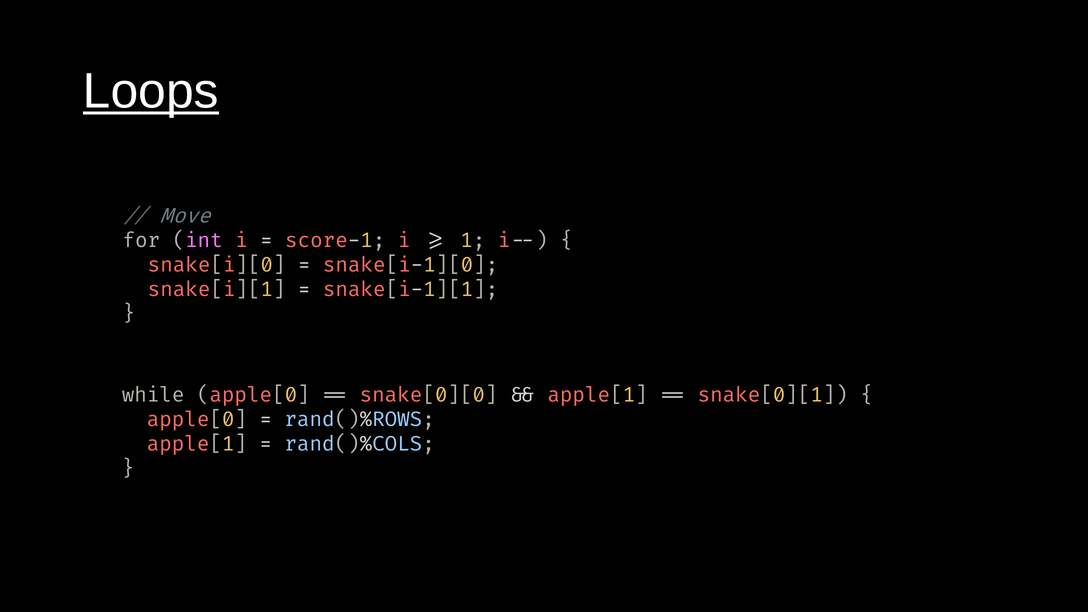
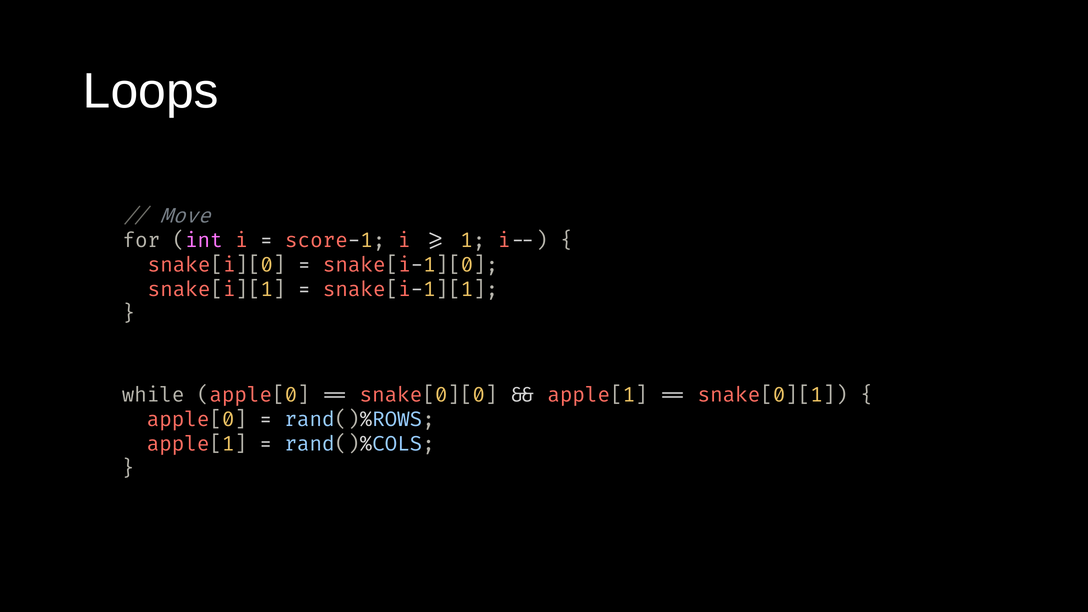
Loops underline: present -> none
